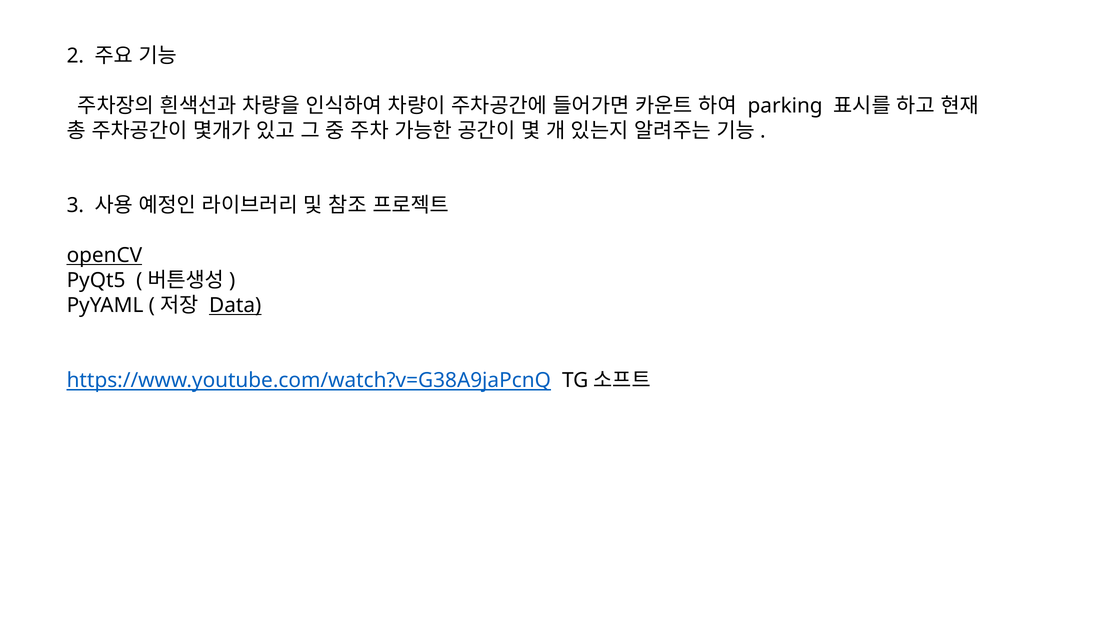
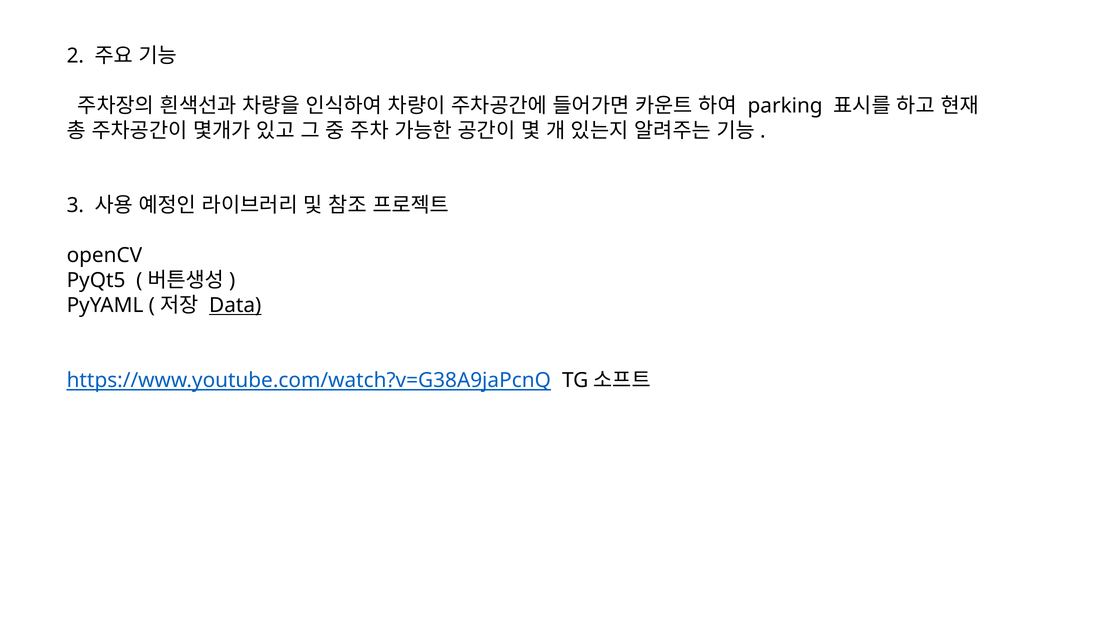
openCV underline: present -> none
